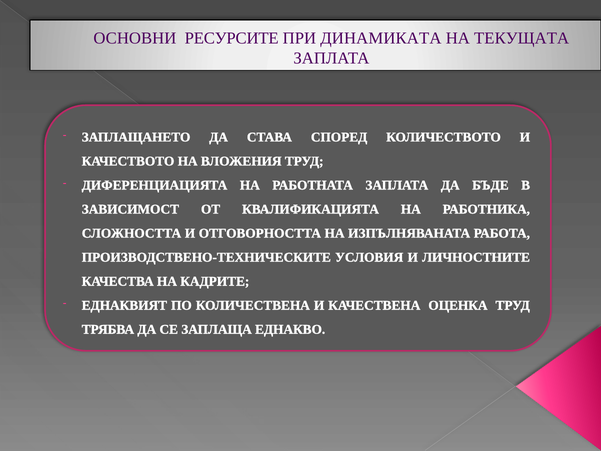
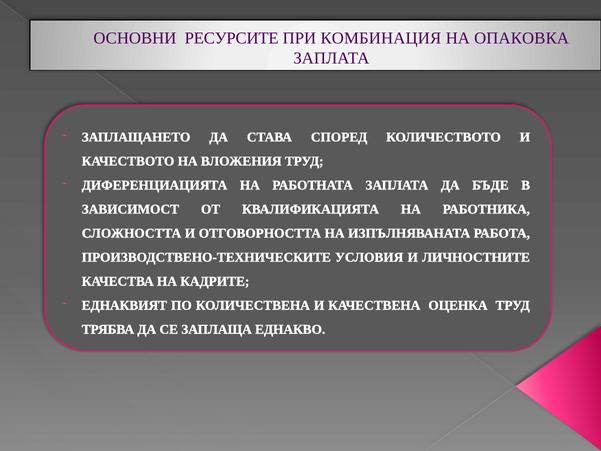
ДИНАМИКАТА: ДИНАМИКАТА -> КОМБИНАЦИЯ
ТЕКУЩАТА: ТЕКУЩАТА -> ОПАКОВКА
